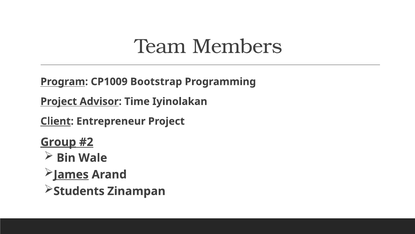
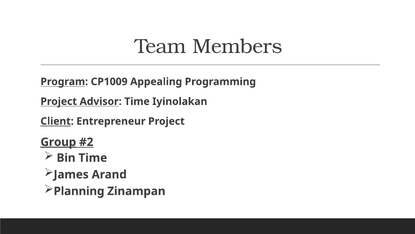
Bootstrap: Bootstrap -> Appealing
Bin Wale: Wale -> Time
James underline: present -> none
Students: Students -> Planning
